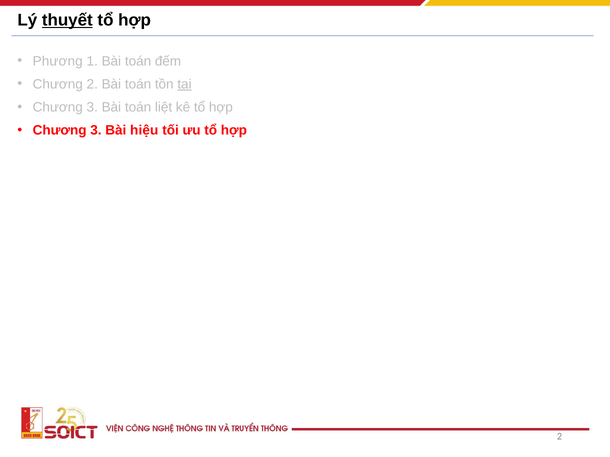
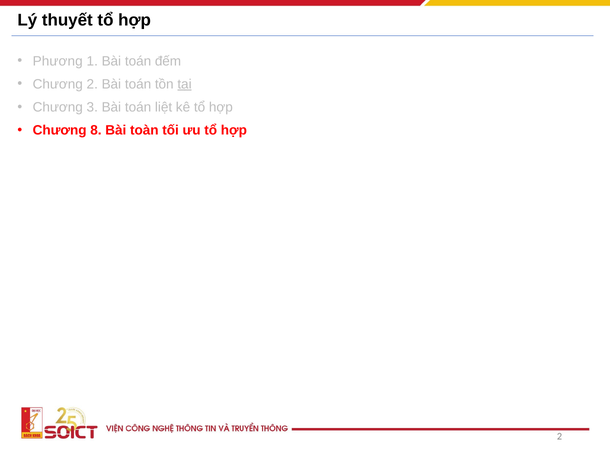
thuyết underline: present -> none
3 at (96, 130): 3 -> 8
hiệu: hiệu -> toàn
